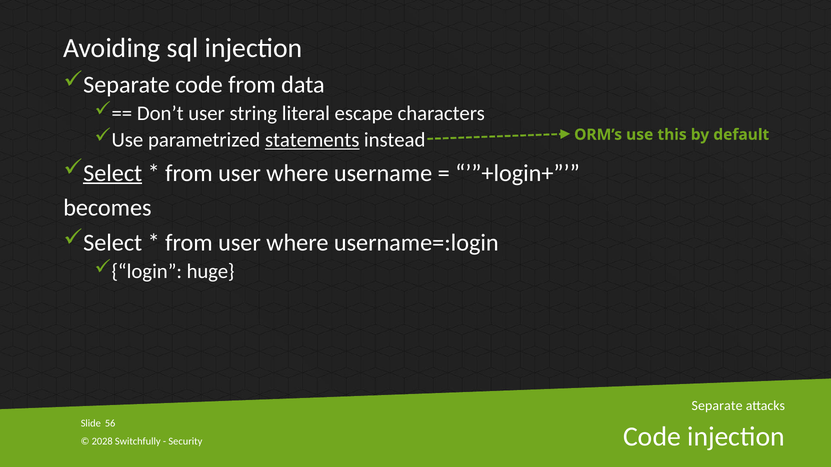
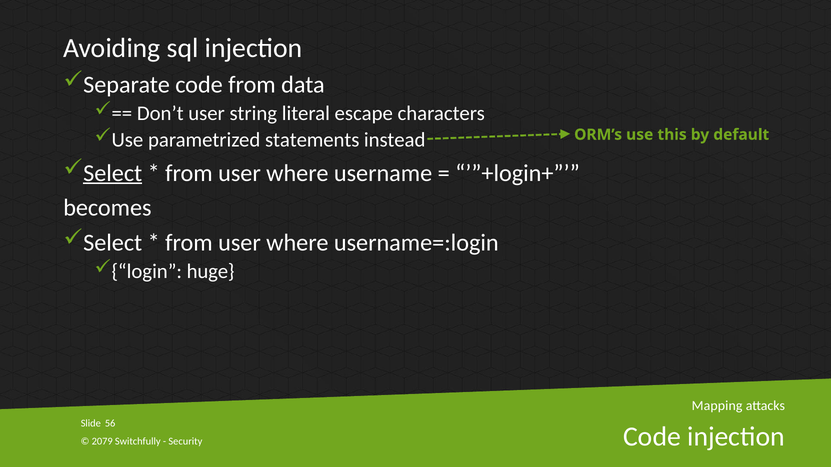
statements underline: present -> none
Separate at (717, 406): Separate -> Mapping
2028: 2028 -> 2079
